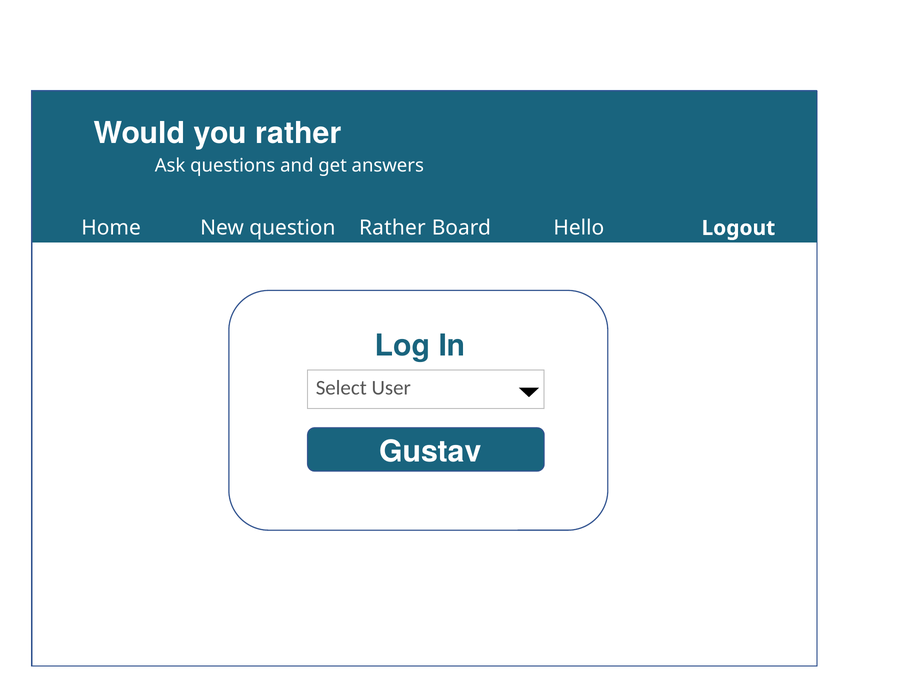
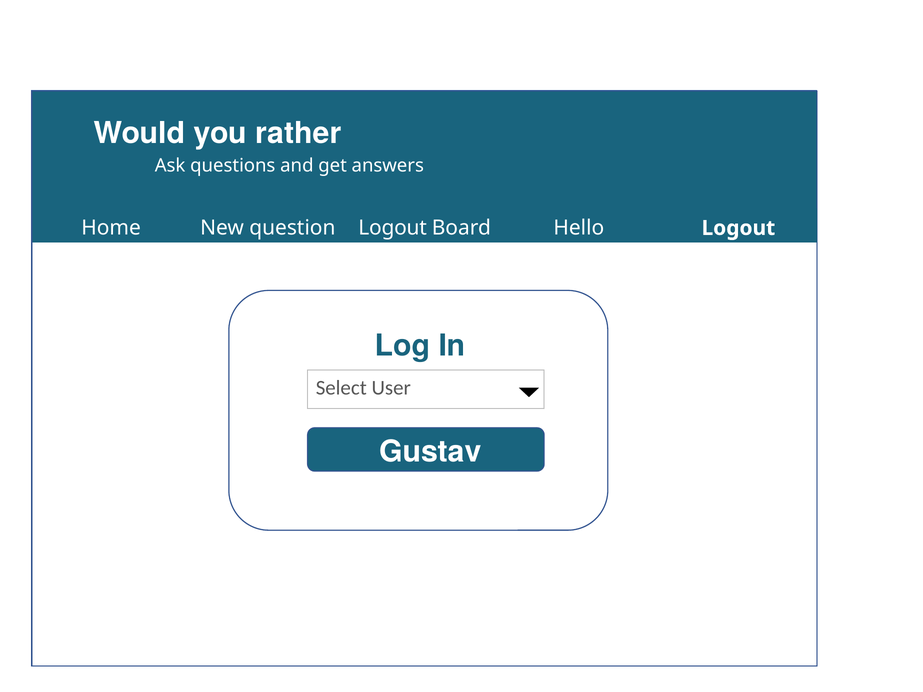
question Rather: Rather -> Logout
